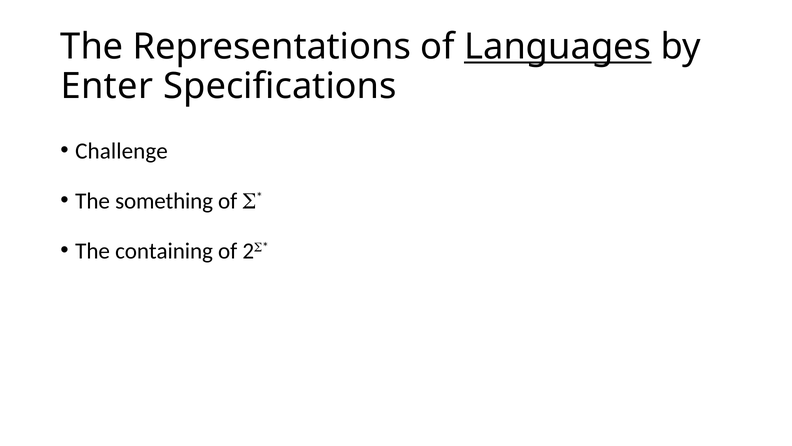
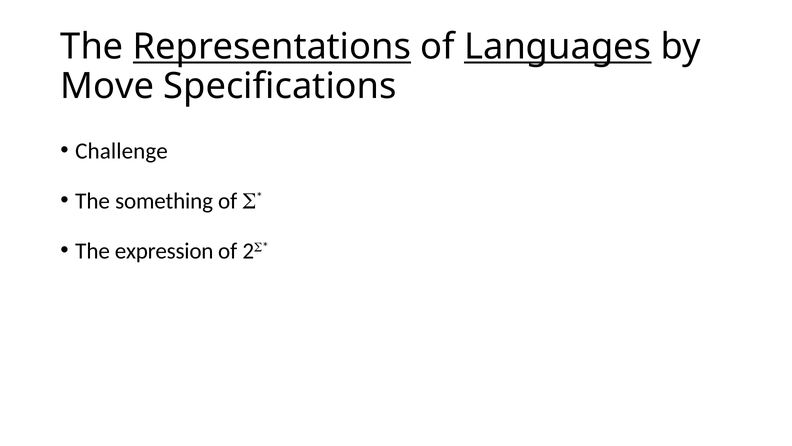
Representations underline: none -> present
Enter: Enter -> Move
containing: containing -> expression
